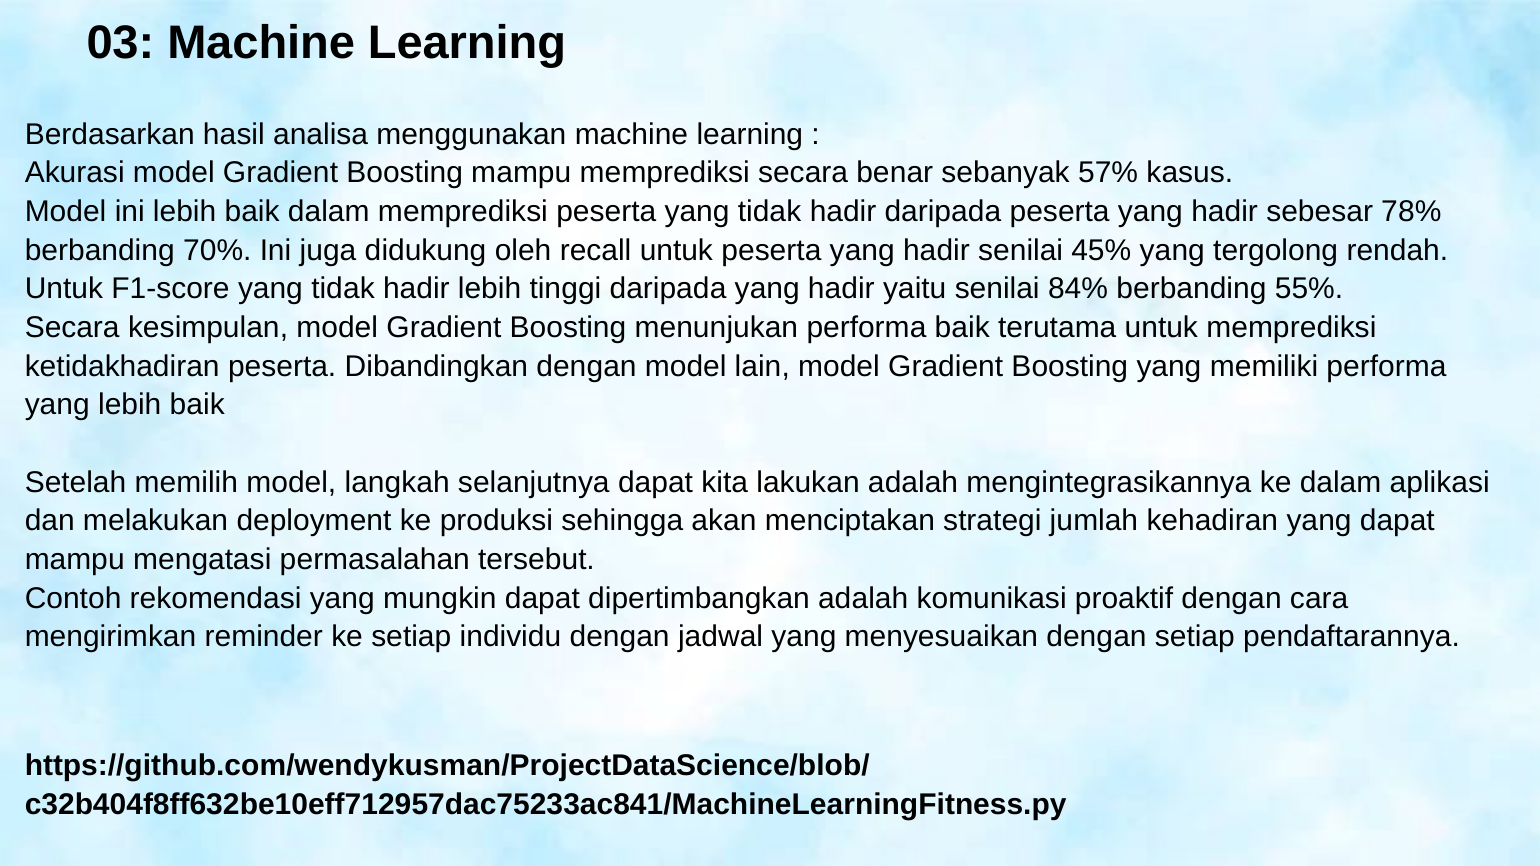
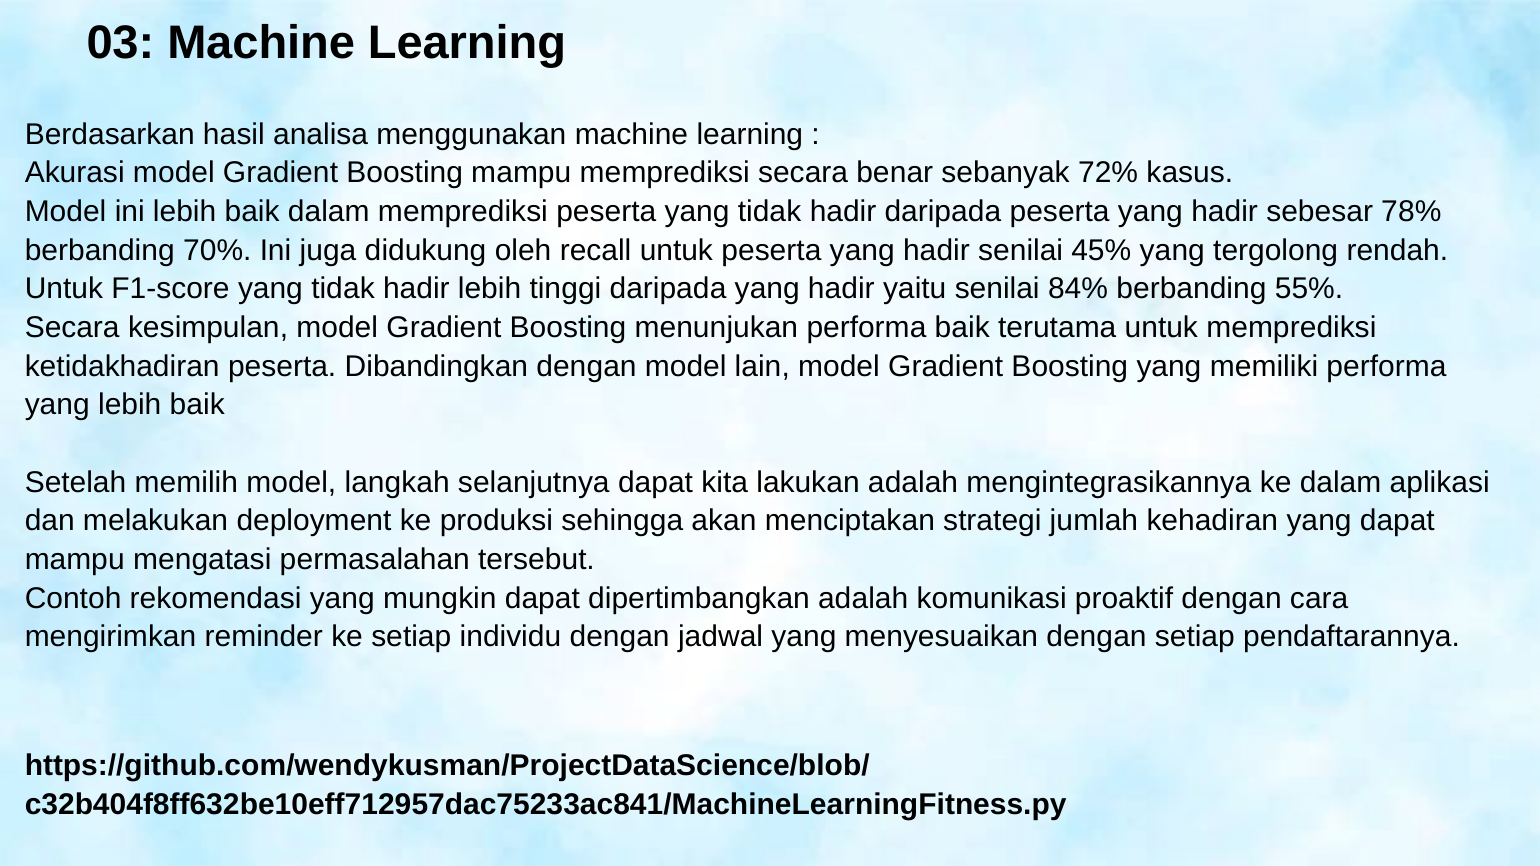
57%: 57% -> 72%
